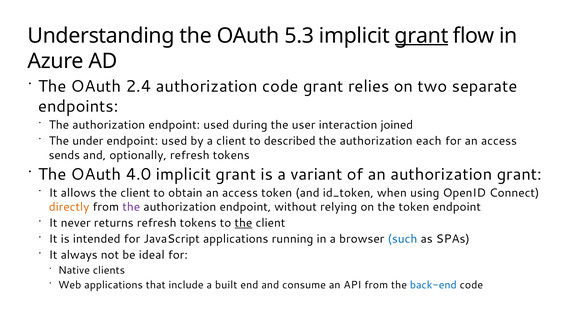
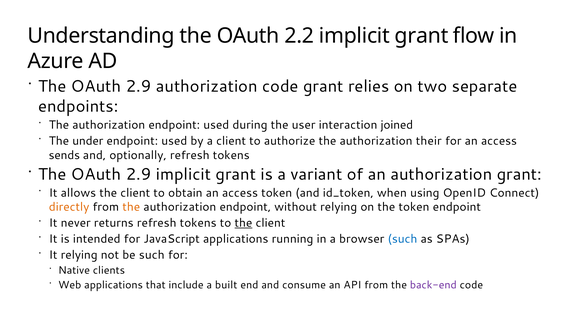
5.3: 5.3 -> 2.2
grant at (422, 36) underline: present -> none
2.4 at (139, 86): 2.4 -> 2.9
described: described -> authorize
each: each -> their
4.0 at (139, 174): 4.0 -> 2.9
the at (131, 207) colour: purple -> orange
It always: always -> relying
be ideal: ideal -> such
back-end colour: blue -> purple
